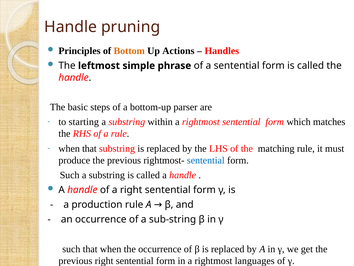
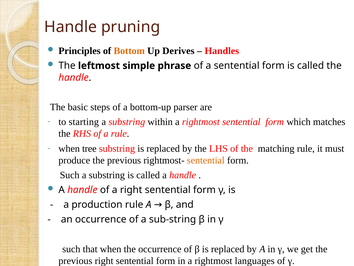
Actions: Actions -> Derives
when that: that -> tree
sentential at (206, 160) colour: blue -> orange
